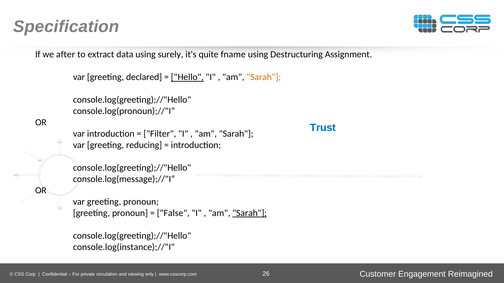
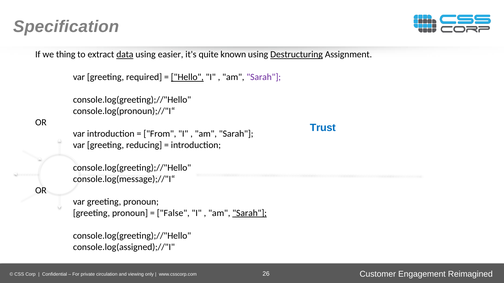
after: after -> thing
data underline: none -> present
surely: surely -> easier
fname: fname -> known
Destructuring underline: none -> present
declared: declared -> required
Sarah at (264, 77) colour: orange -> purple
Filter: Filter -> From
console.log(instance);//"I: console.log(instance);//"I -> console.log(assigned);//"I
